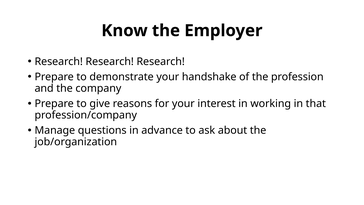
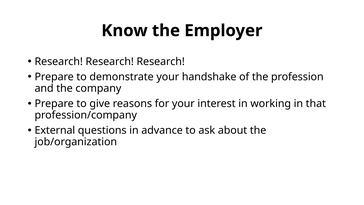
Manage: Manage -> External
